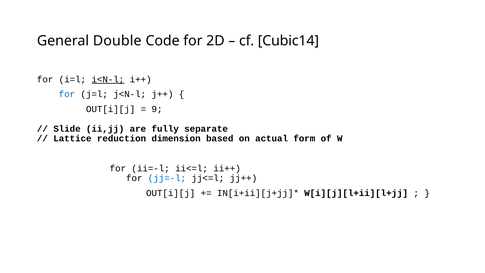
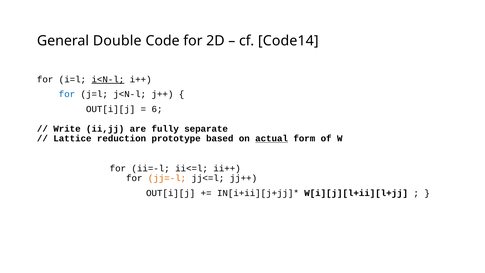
Cubic14: Cubic14 -> Code14
9: 9 -> 6
Slide: Slide -> Write
dimension: dimension -> prototype
actual underline: none -> present
jj=-l colour: blue -> orange
